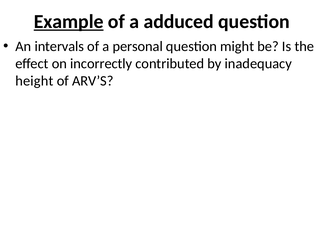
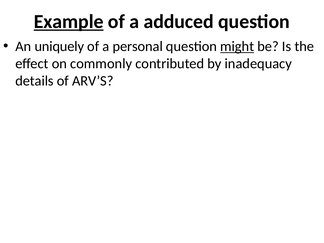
intervals: intervals -> uniquely
might underline: none -> present
incorrectly: incorrectly -> commonly
height: height -> details
